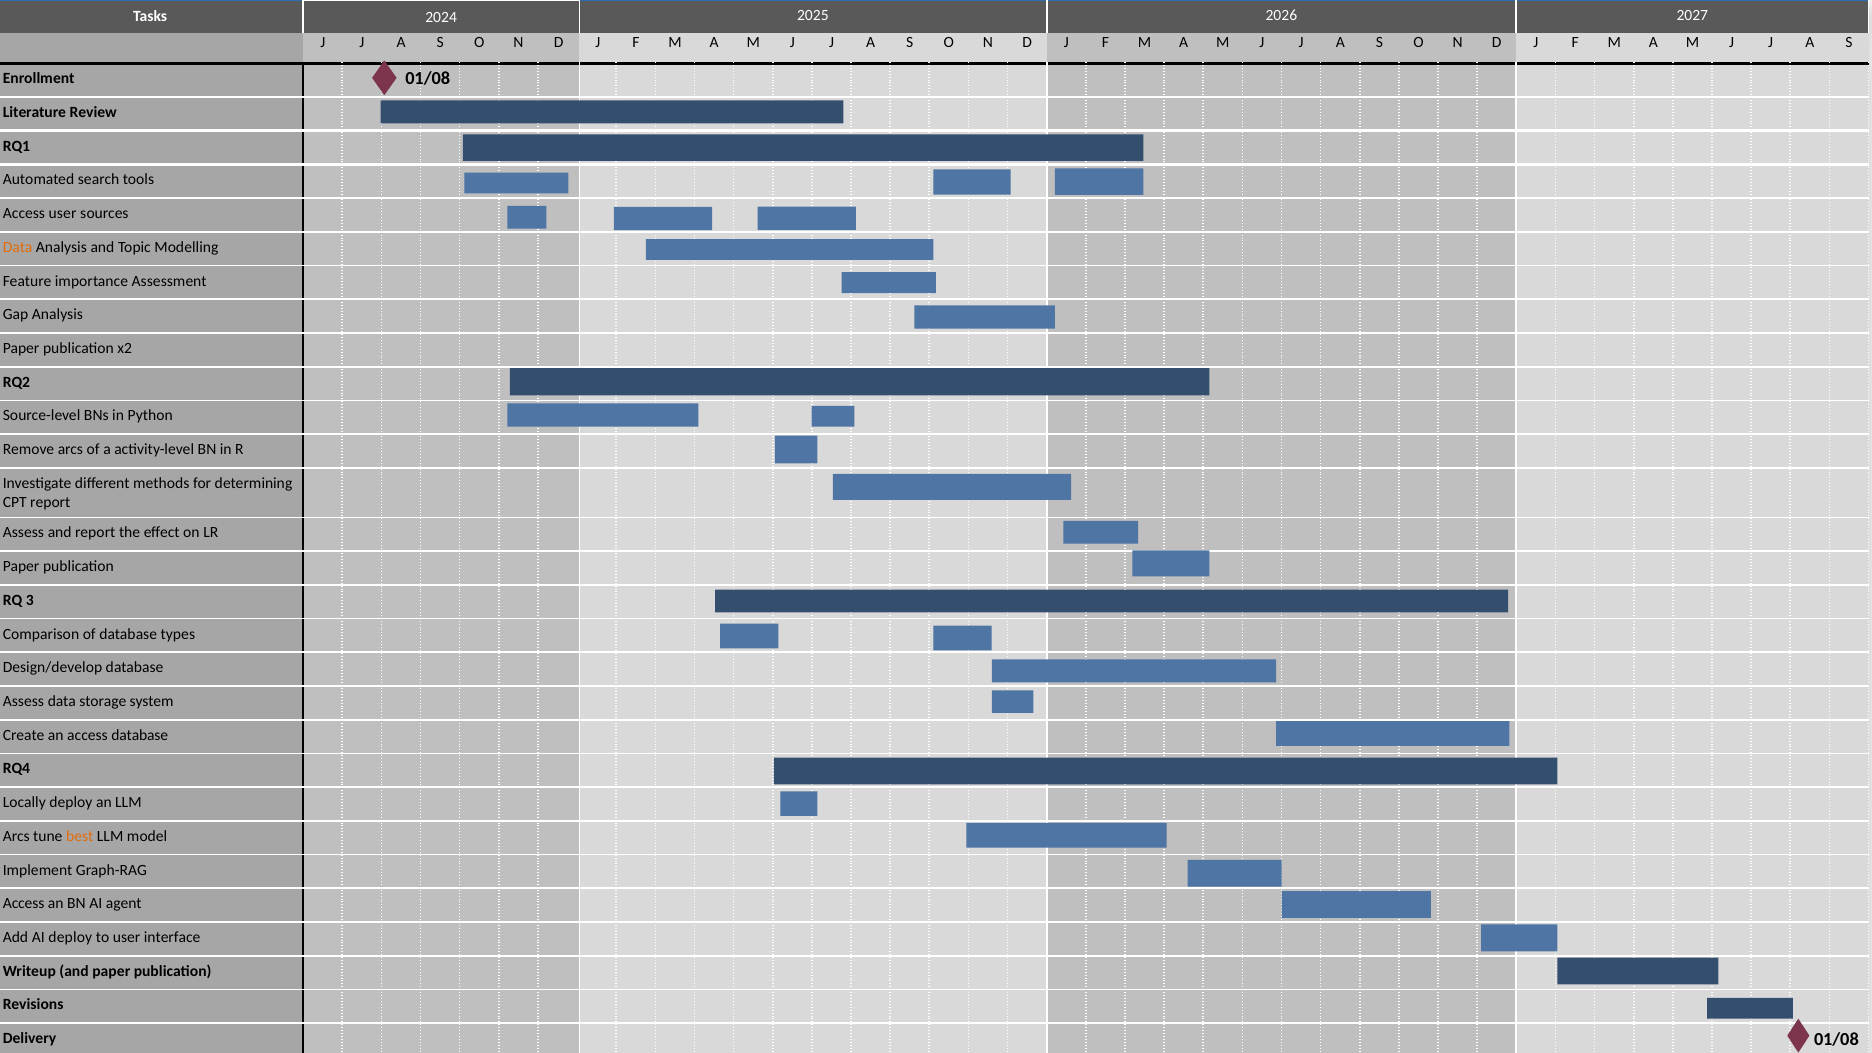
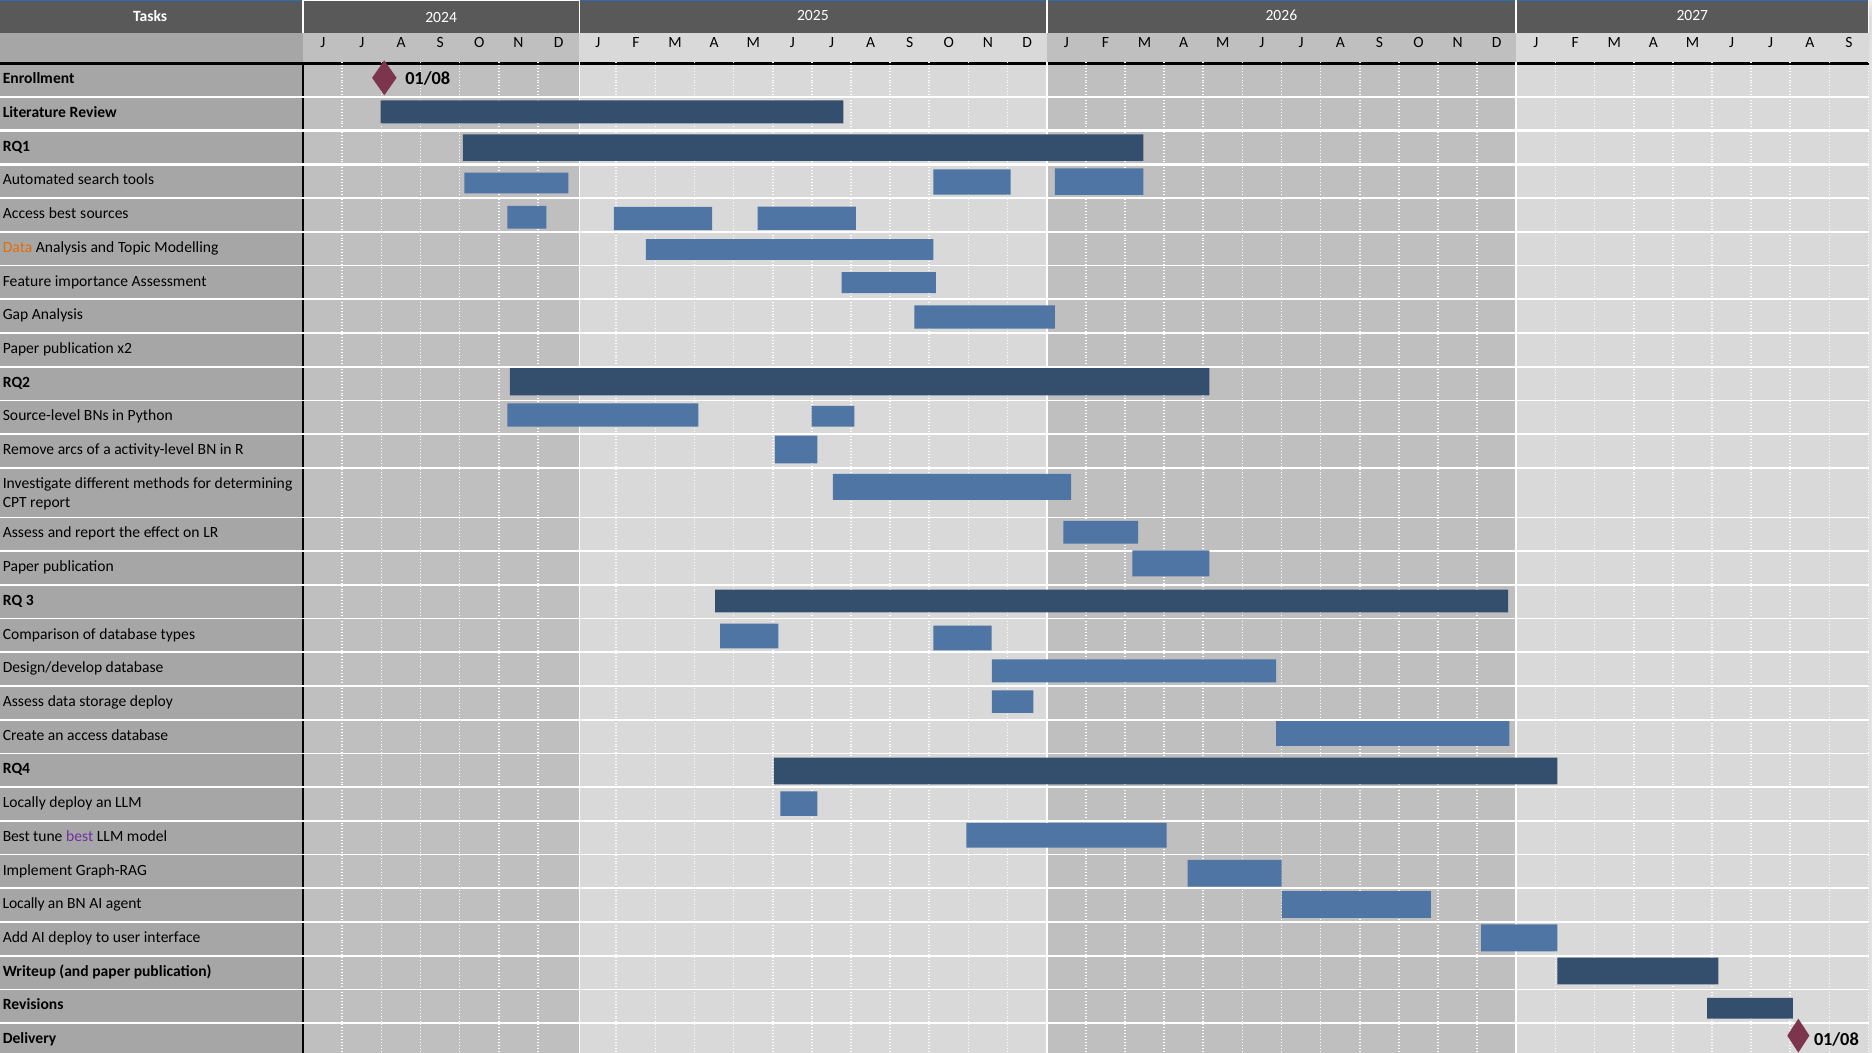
Access user: user -> best
storage system: system -> deploy
Arcs at (16, 836): Arcs -> Best
best at (80, 836) colour: orange -> purple
Access at (24, 904): Access -> Locally
